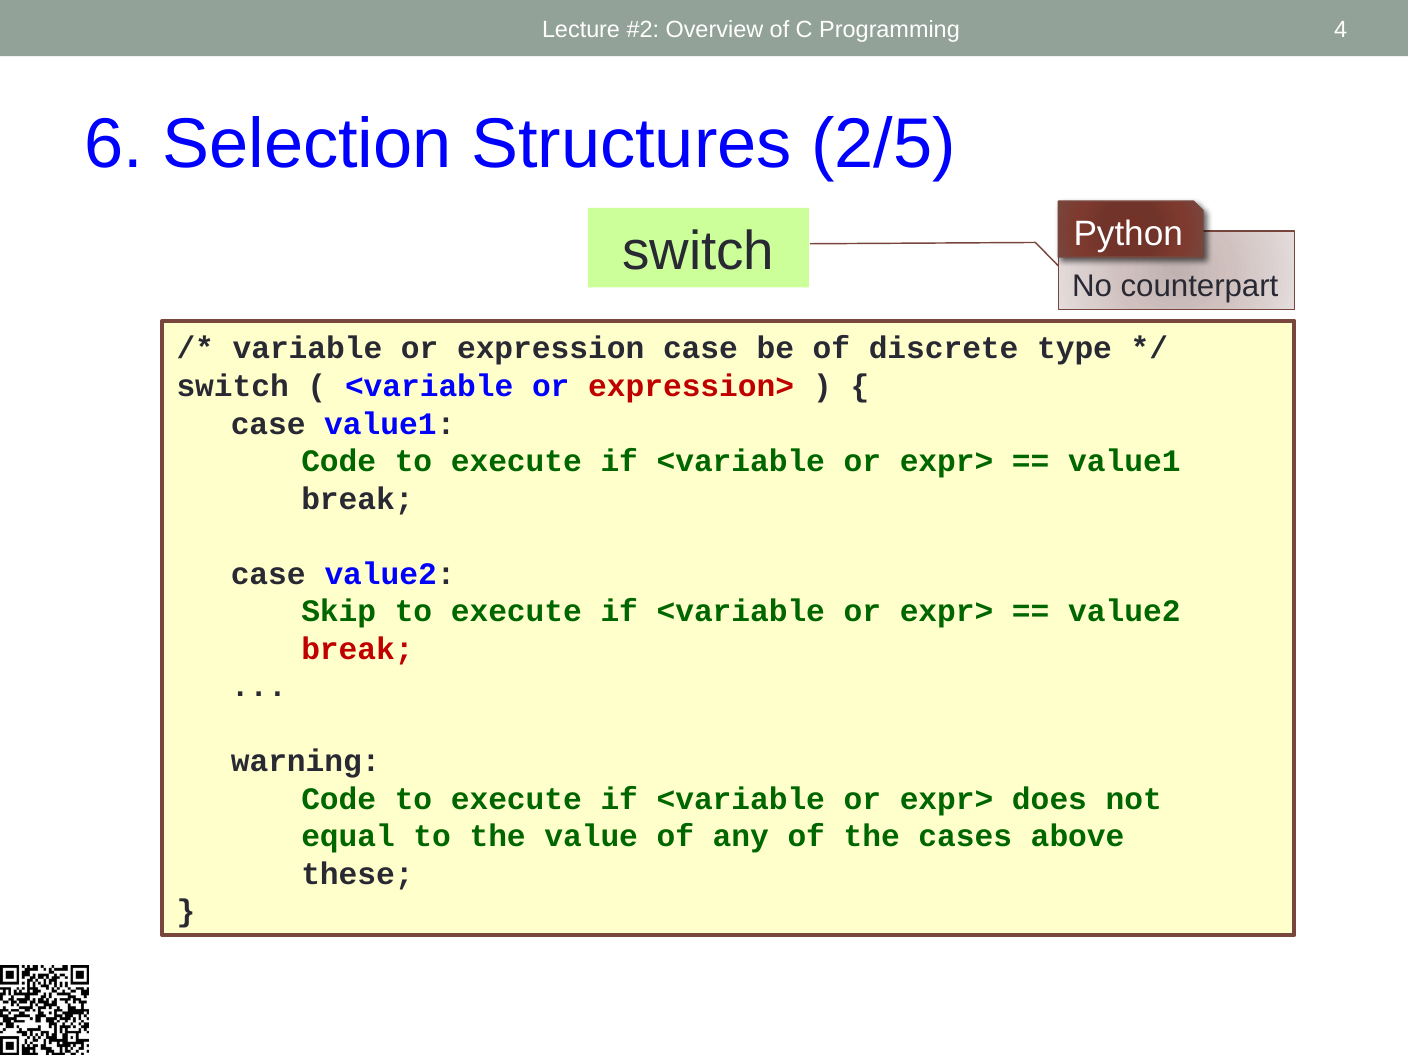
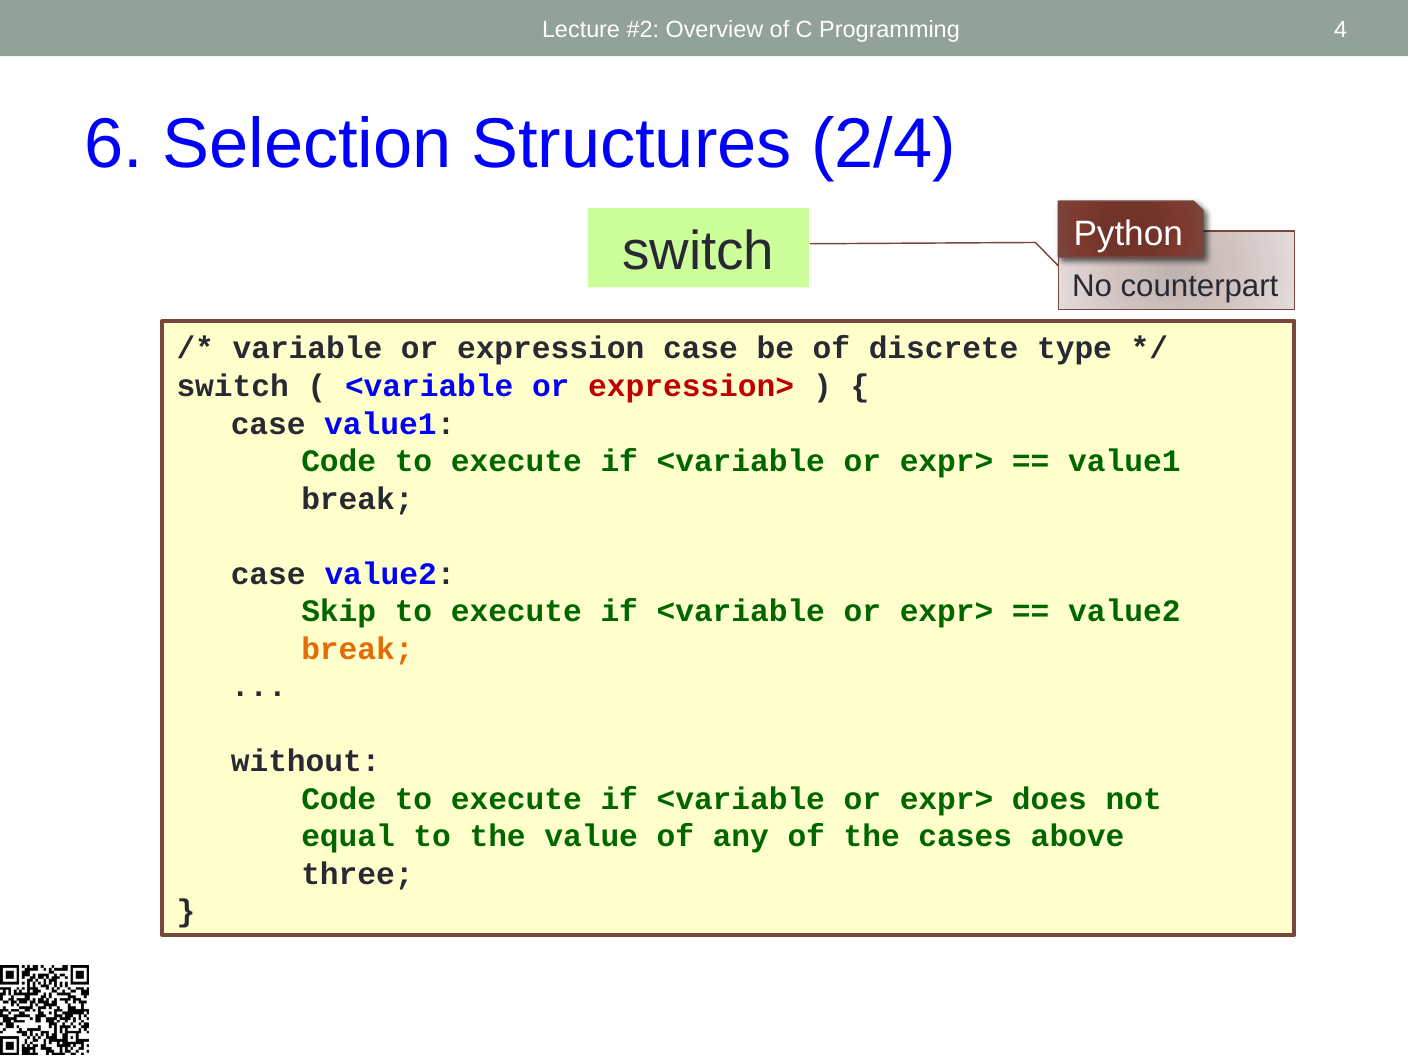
2/5: 2/5 -> 2/4
break at (357, 649) colour: red -> orange
warning: warning -> without
these: these -> three
